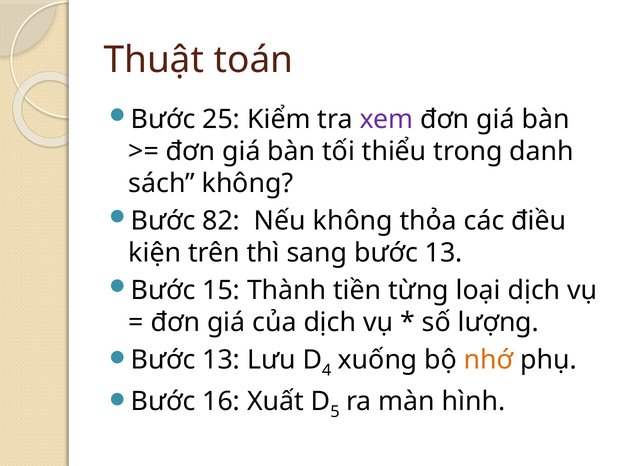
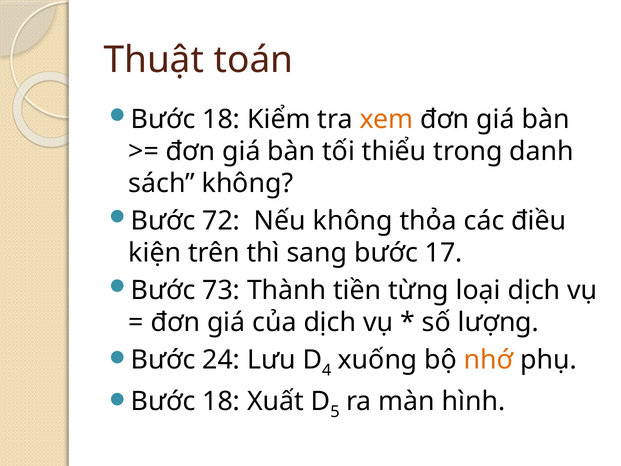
25 at (221, 119): 25 -> 18
xem colour: purple -> orange
82: 82 -> 72
sang bước 13: 13 -> 17
15: 15 -> 73
13 at (221, 360): 13 -> 24
16 at (221, 401): 16 -> 18
